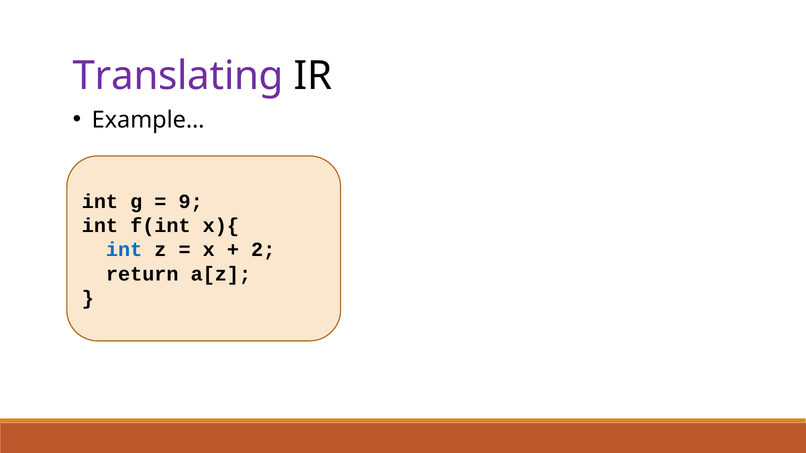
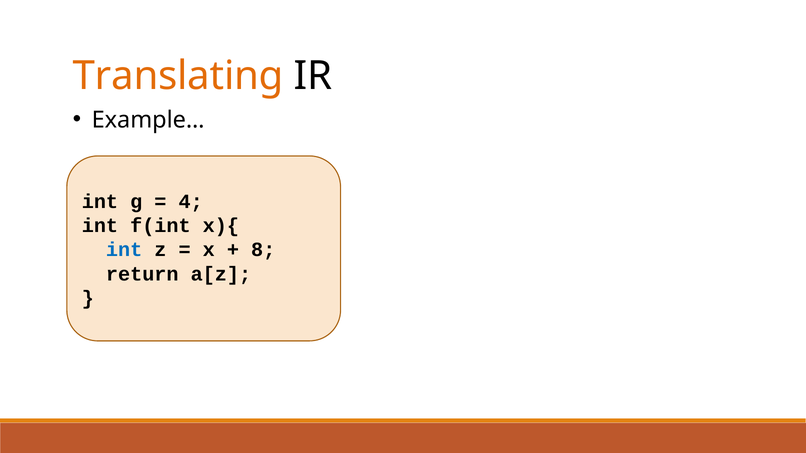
Translating colour: purple -> orange
9: 9 -> 4
2: 2 -> 8
